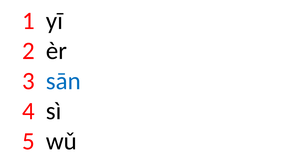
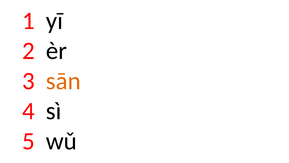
sān colour: blue -> orange
